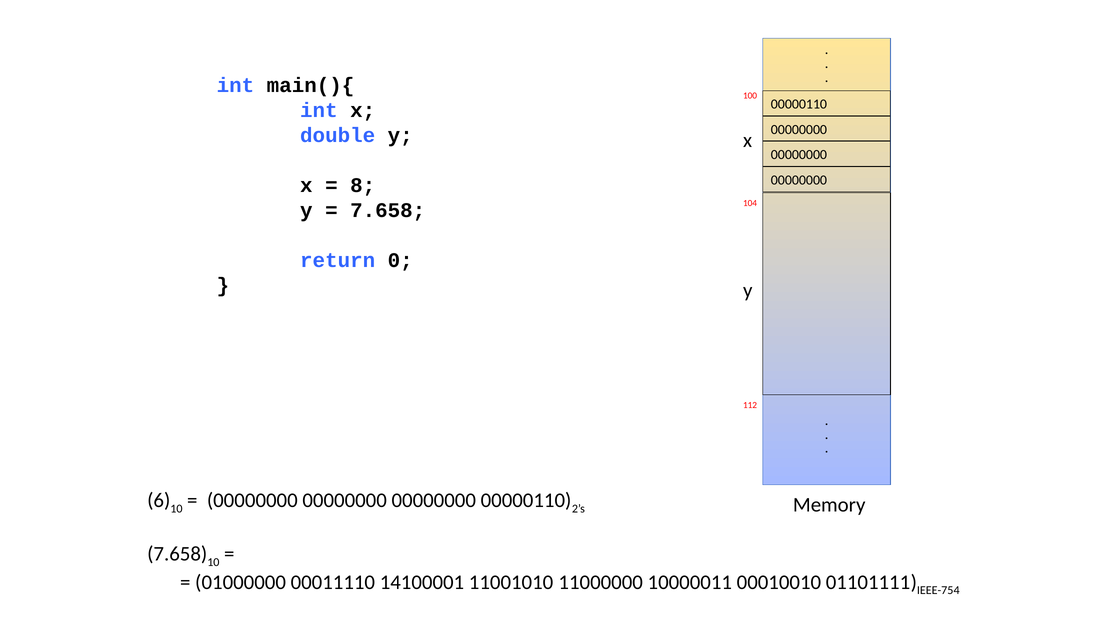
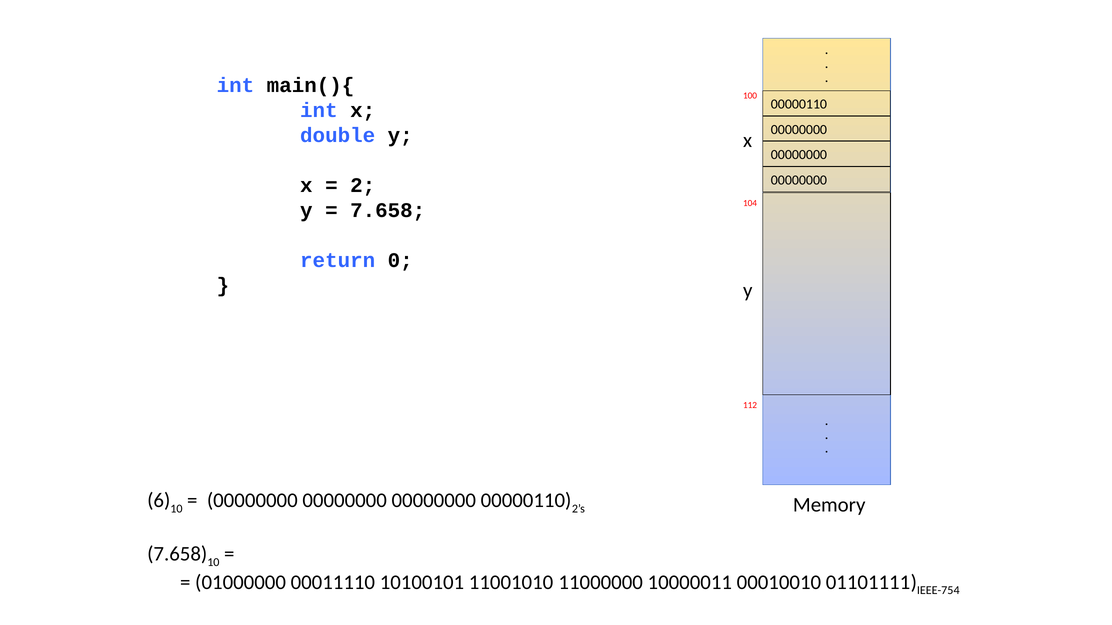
8: 8 -> 2
14100001: 14100001 -> 10100101
